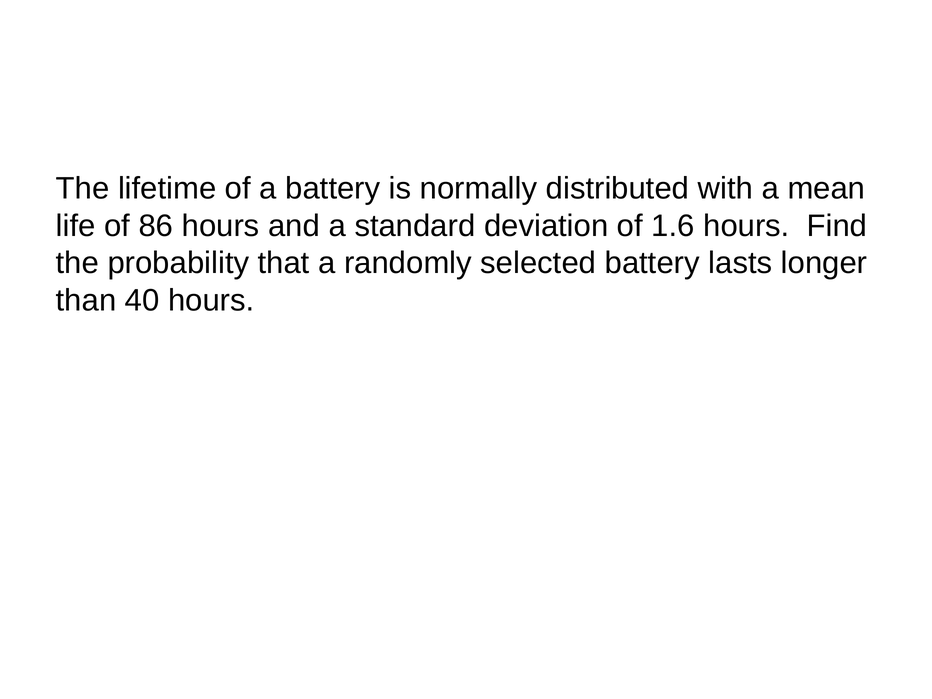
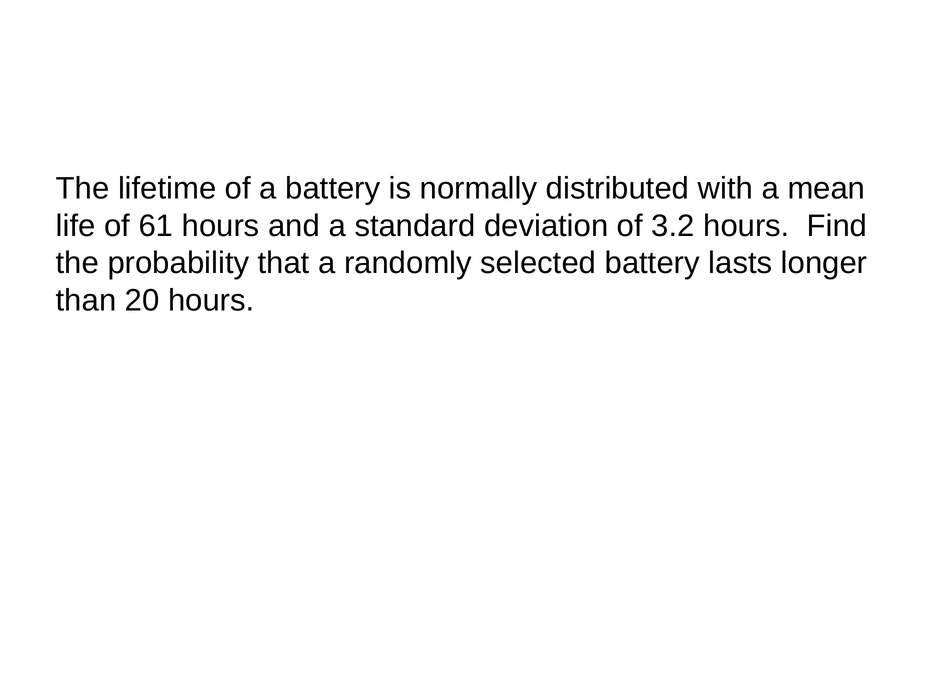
86: 86 -> 61
1.6: 1.6 -> 3.2
40: 40 -> 20
